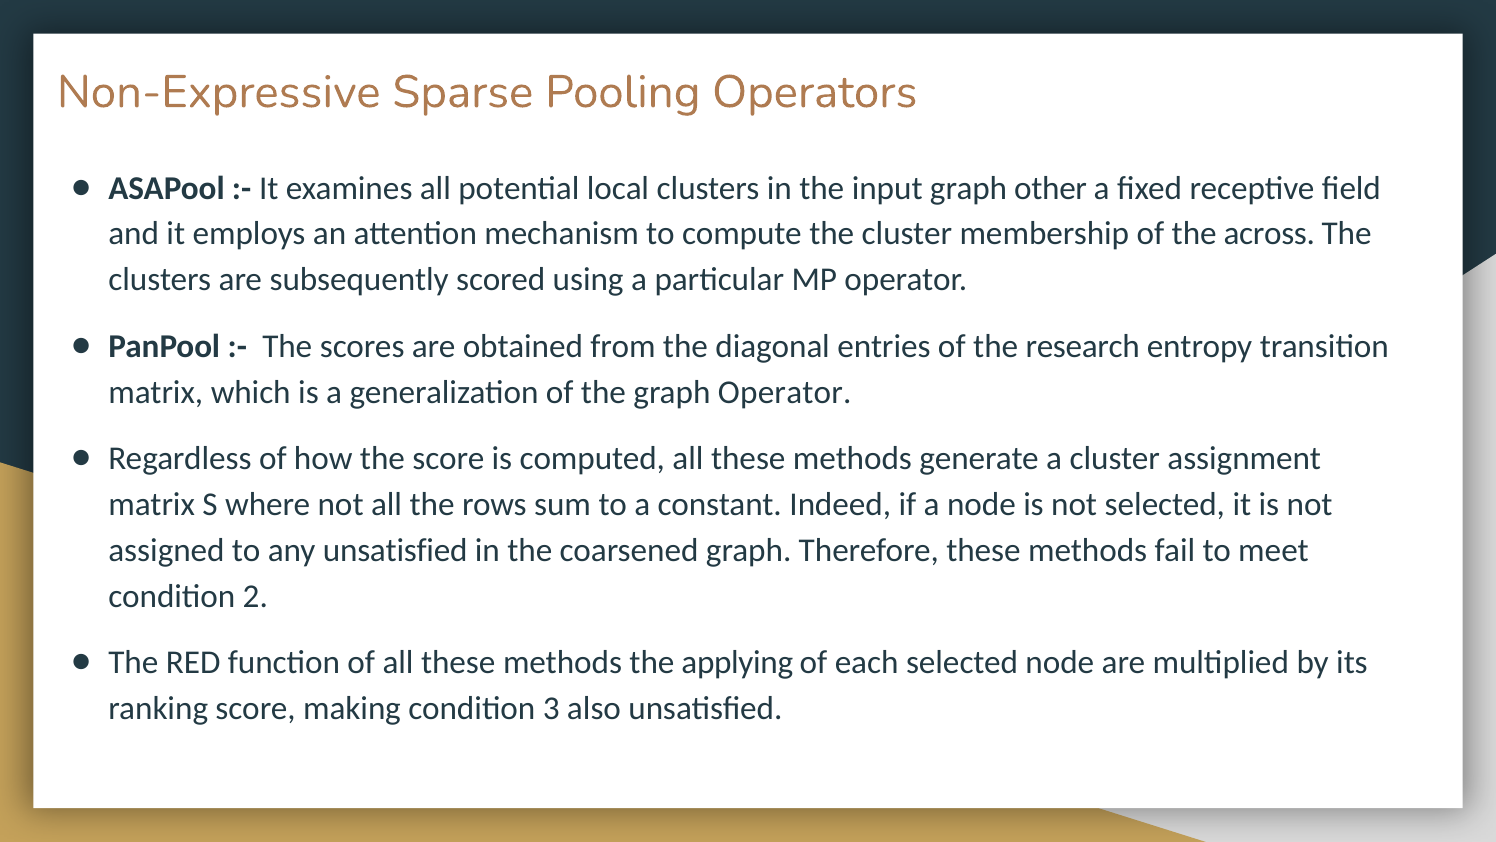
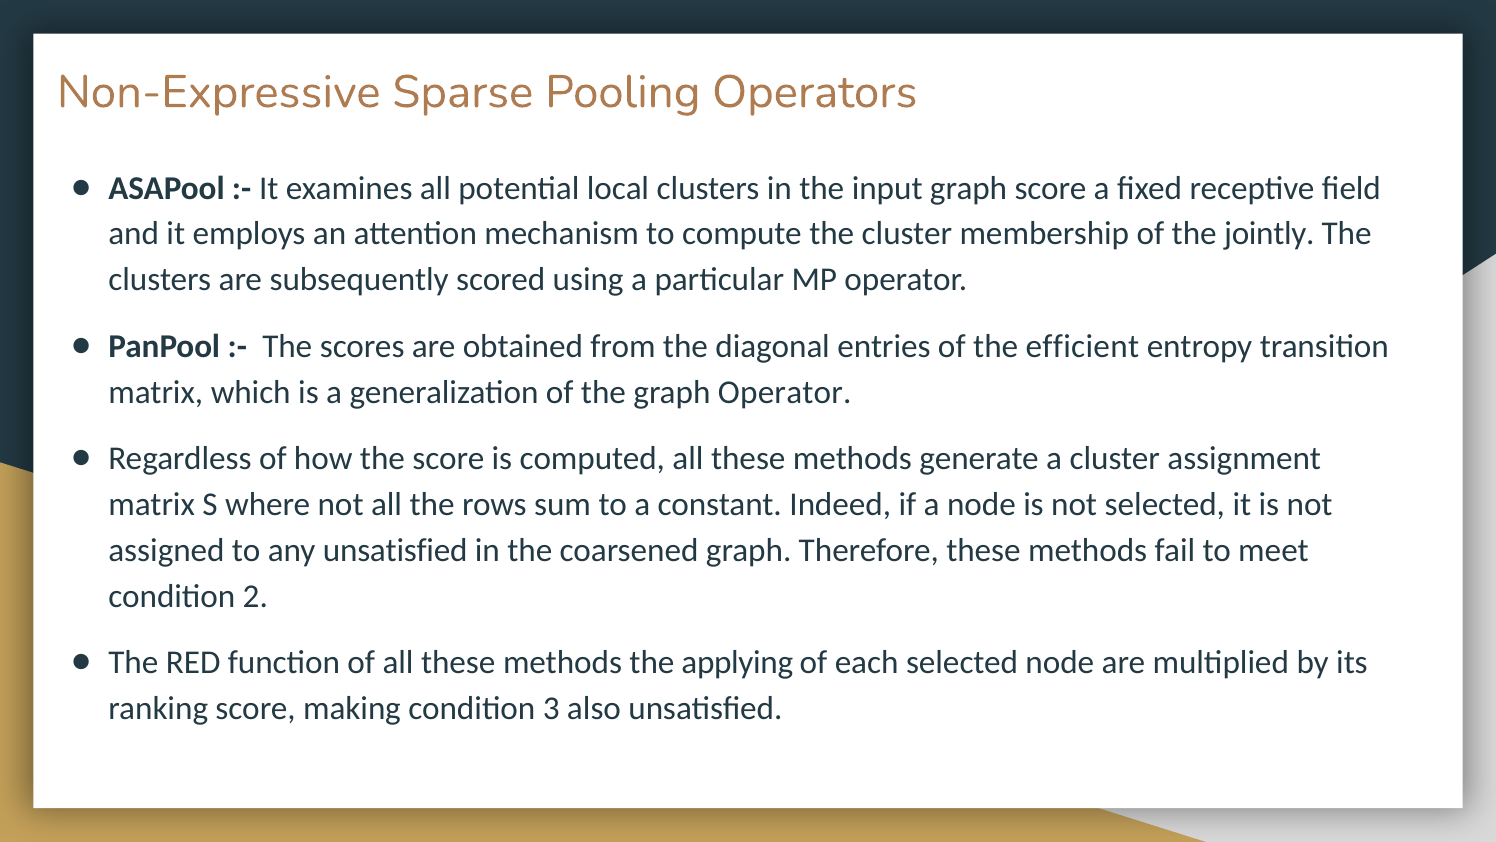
graph other: other -> score
across: across -> jointly
research: research -> efficient
